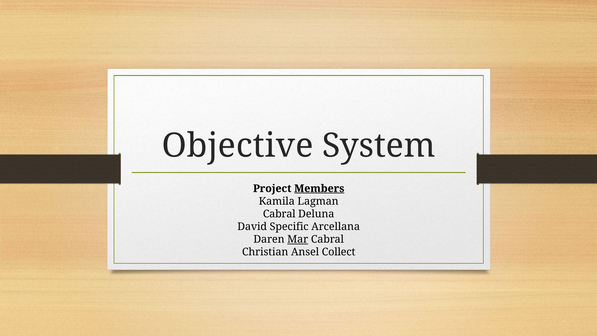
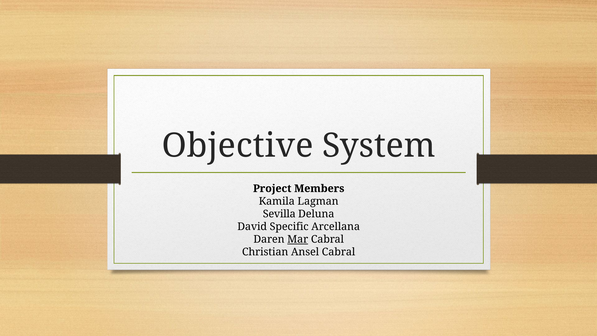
Members underline: present -> none
Cabral at (279, 214): Cabral -> Sevilla
Ansel Collect: Collect -> Cabral
